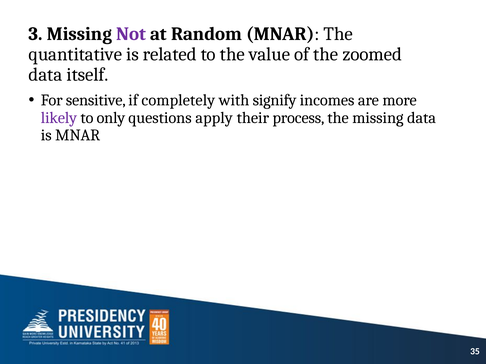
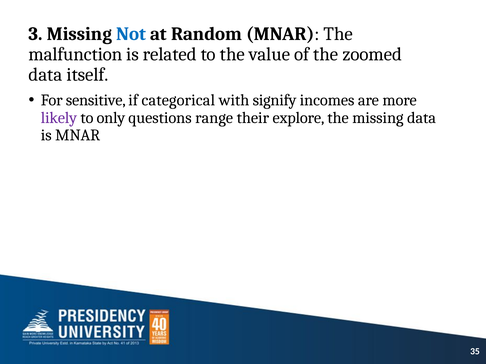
Not colour: purple -> blue
quantitative: quantitative -> malfunction
completely: completely -> categorical
apply: apply -> range
process: process -> explore
